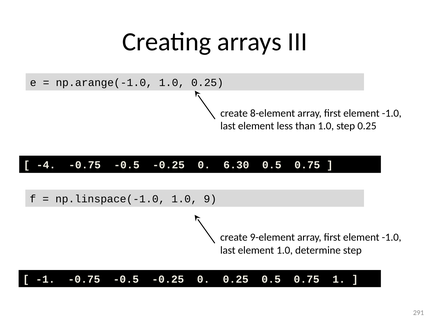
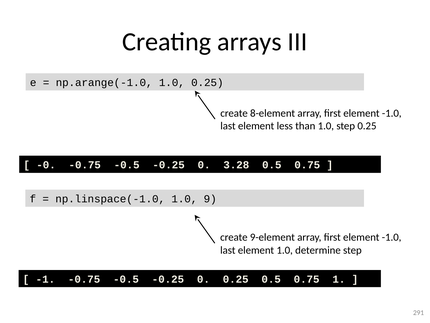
-4: -4 -> -0
6.30: 6.30 -> 3.28
